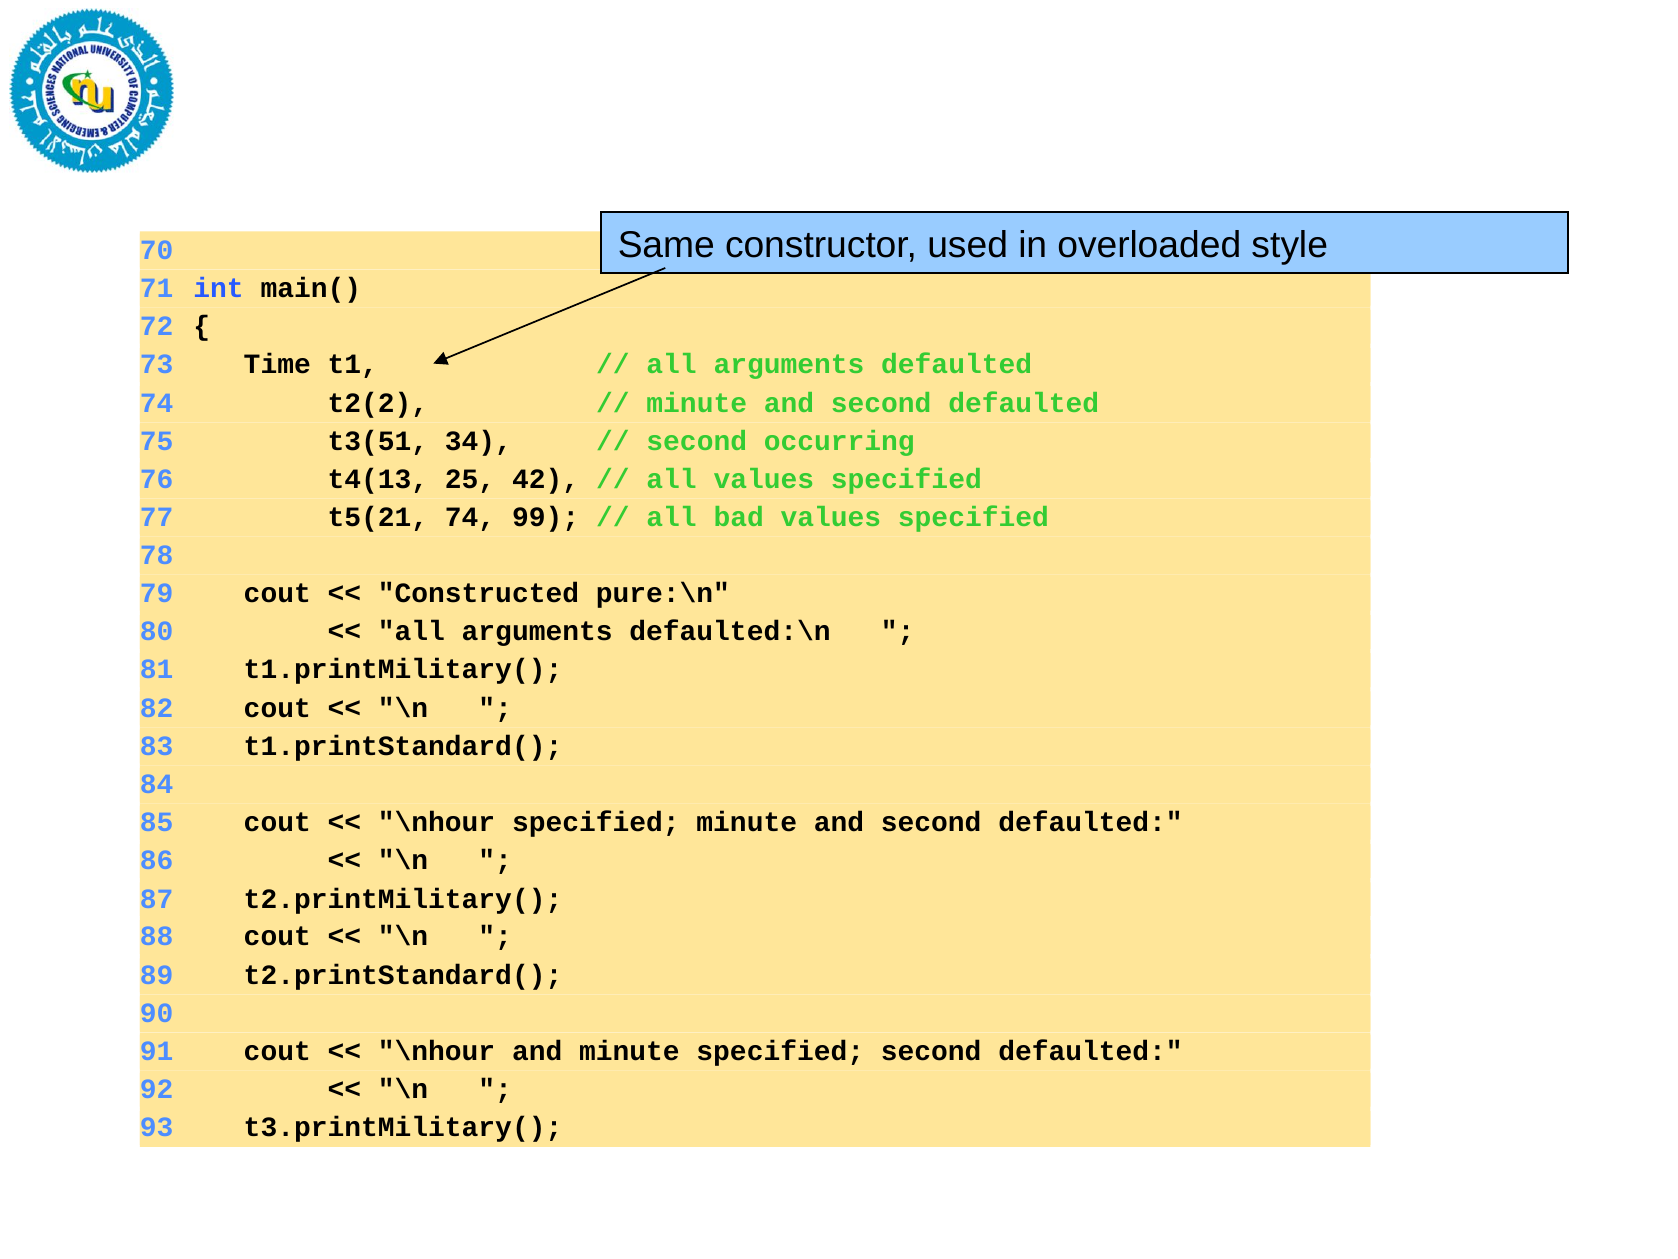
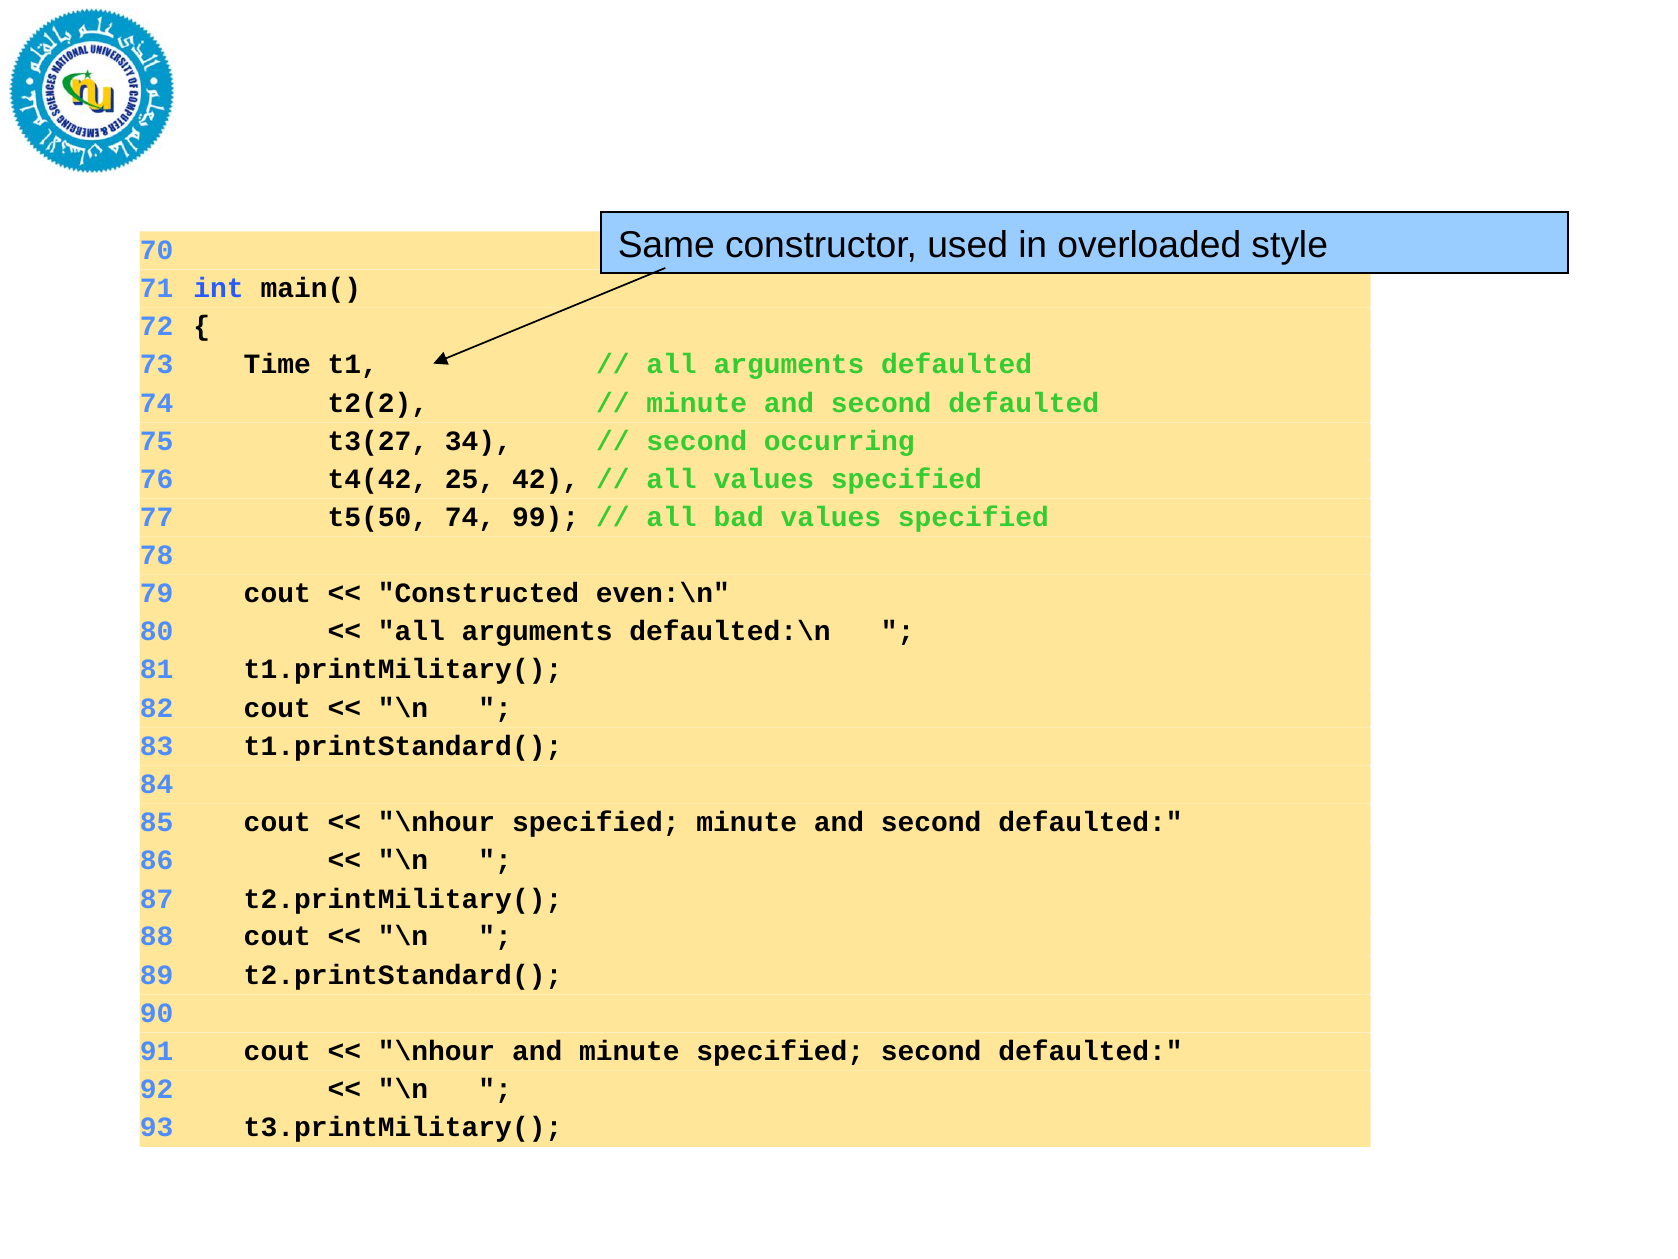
t3(51: t3(51 -> t3(27
t4(13: t4(13 -> t4(42
t5(21: t5(21 -> t5(50
pure:\n: pure:\n -> even:\n
